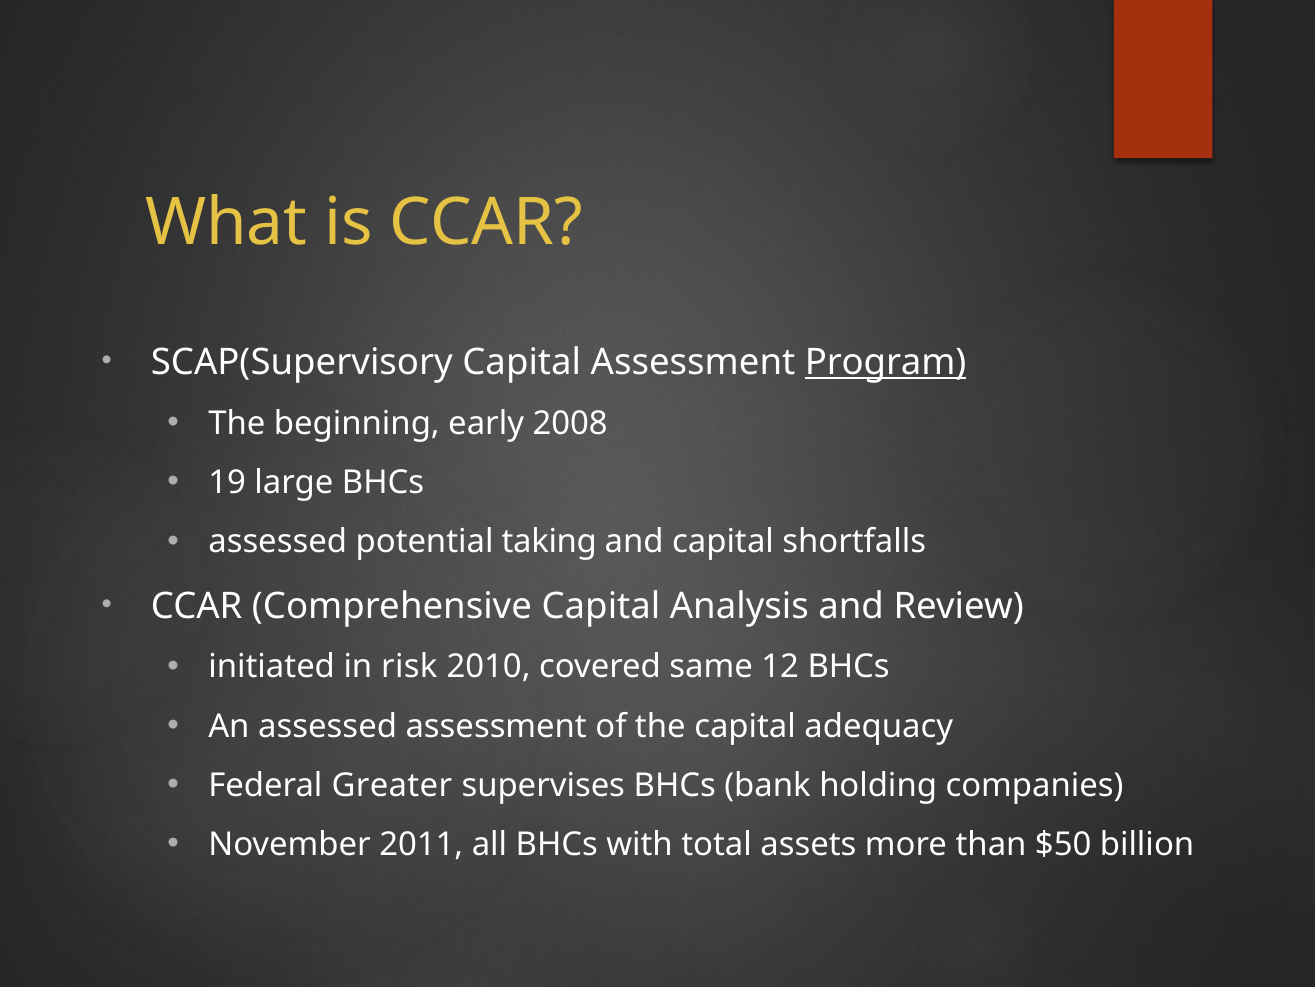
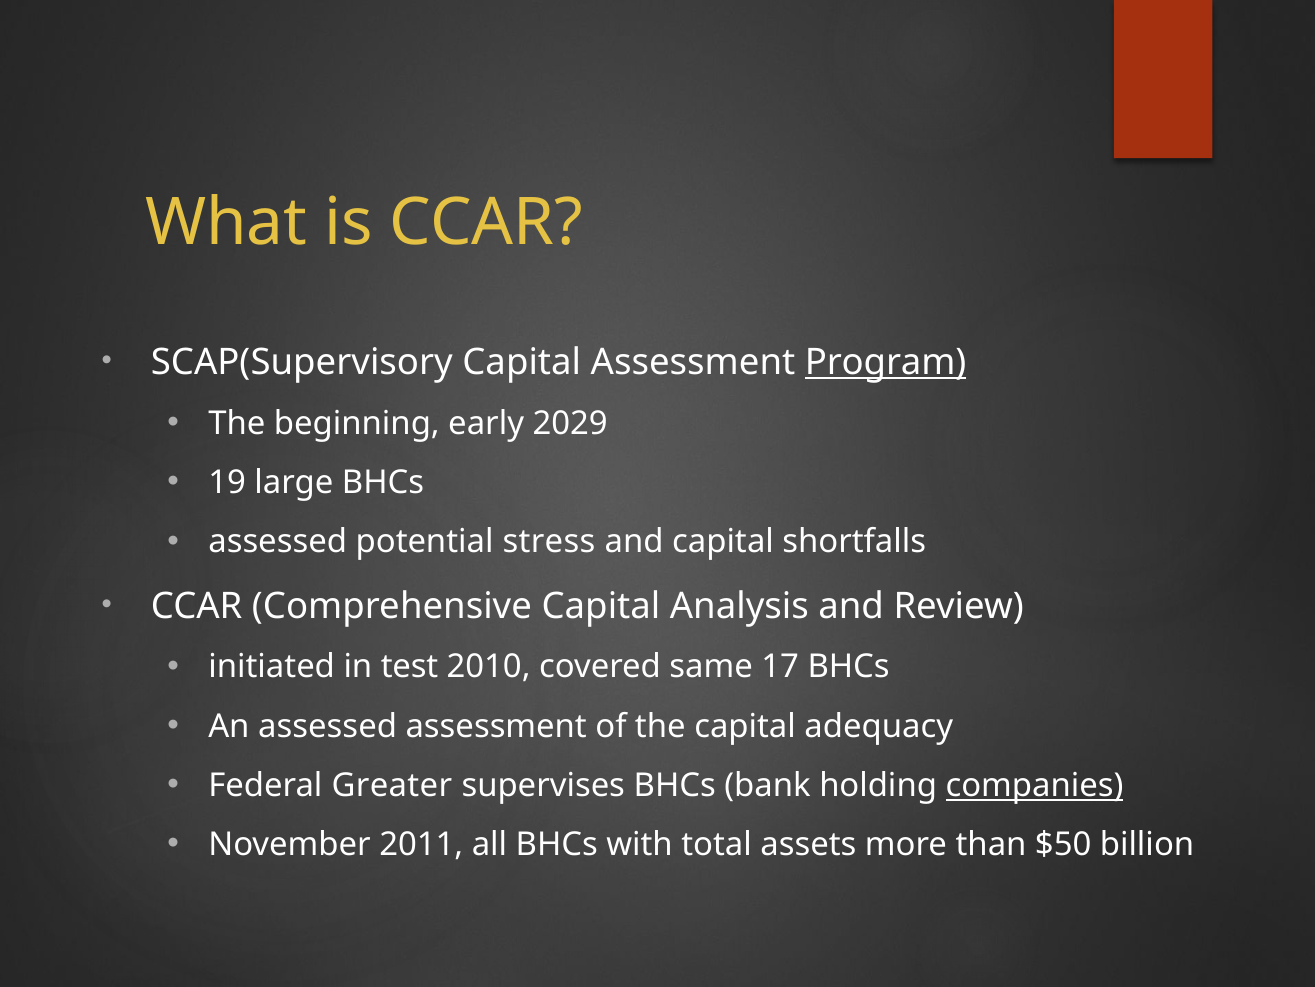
2008: 2008 -> 2029
taking: taking -> stress
risk: risk -> test
12: 12 -> 17
companies underline: none -> present
